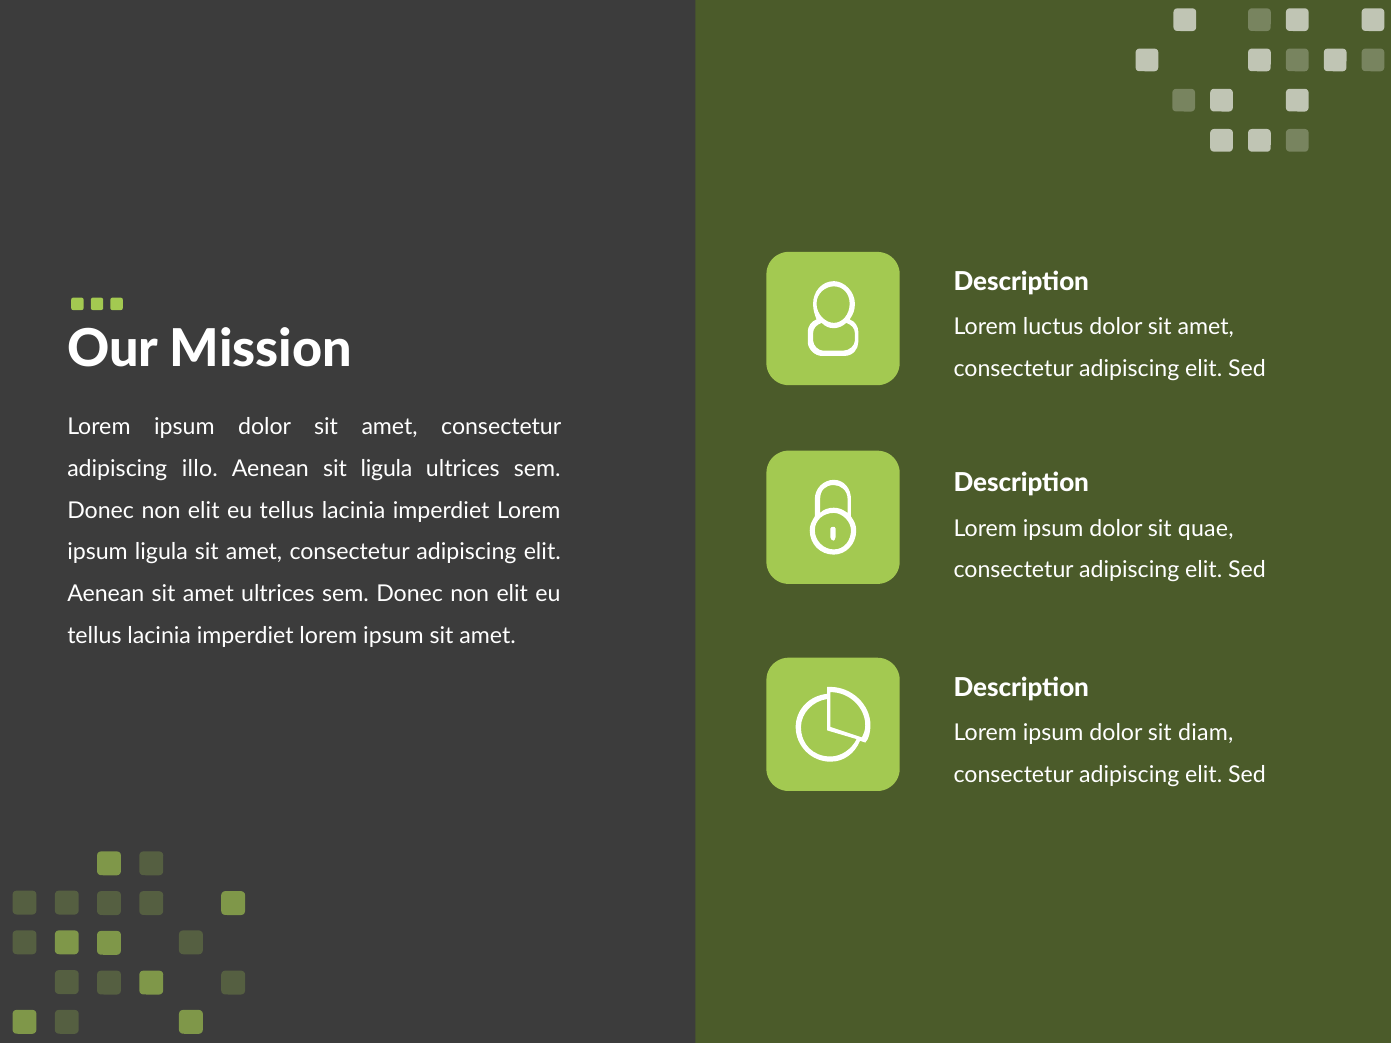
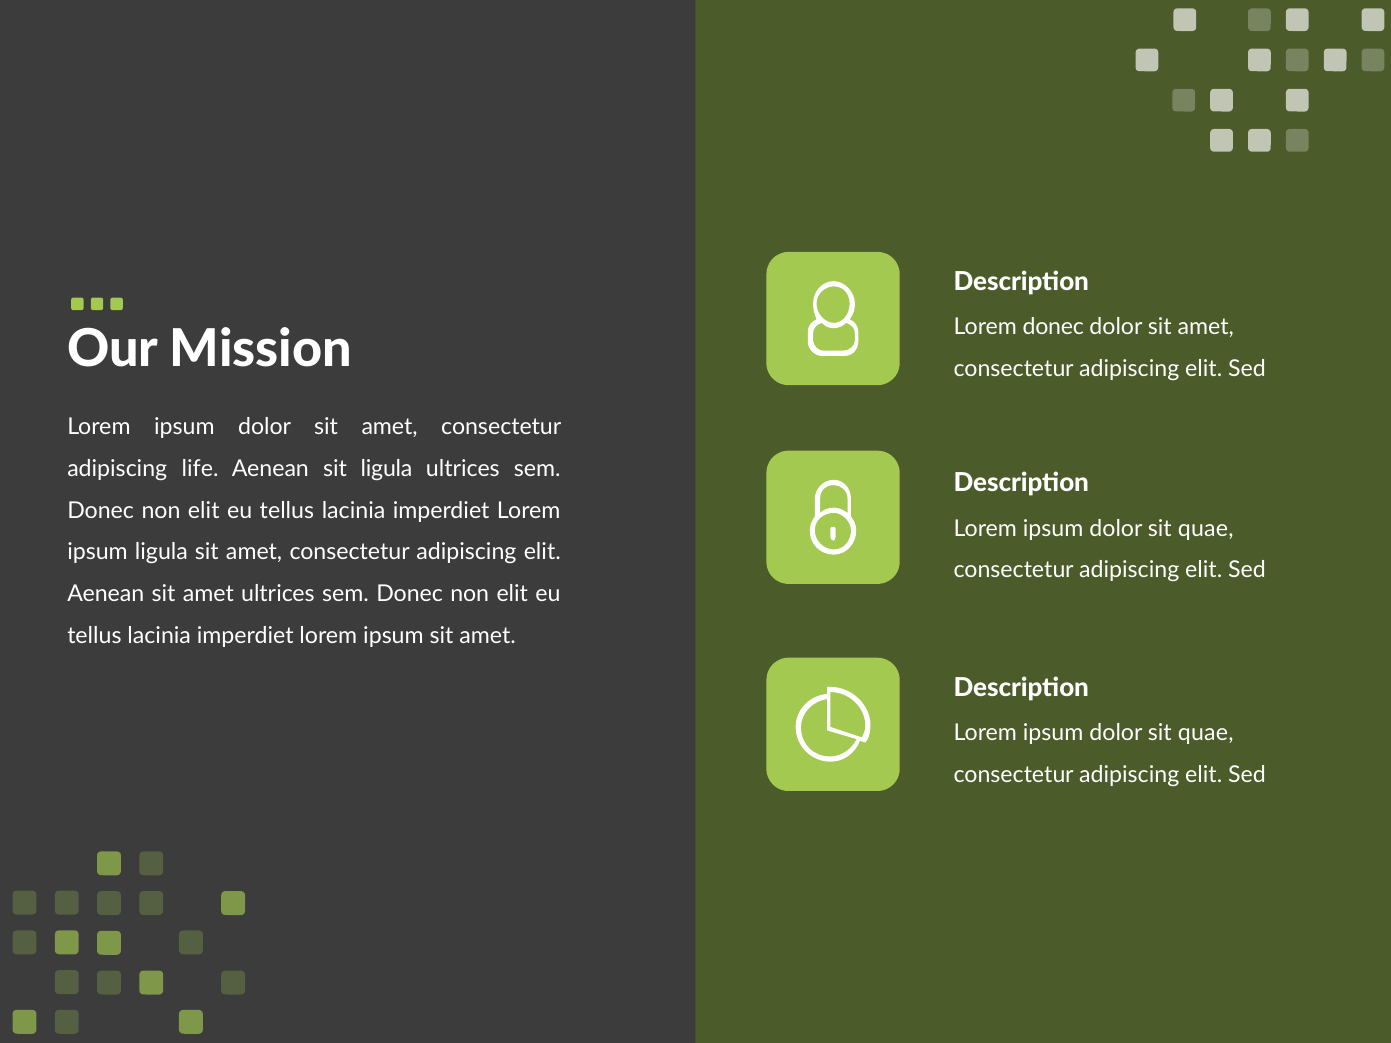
Lorem luctus: luctus -> donec
illo: illo -> life
diam at (1206, 733): diam -> quae
